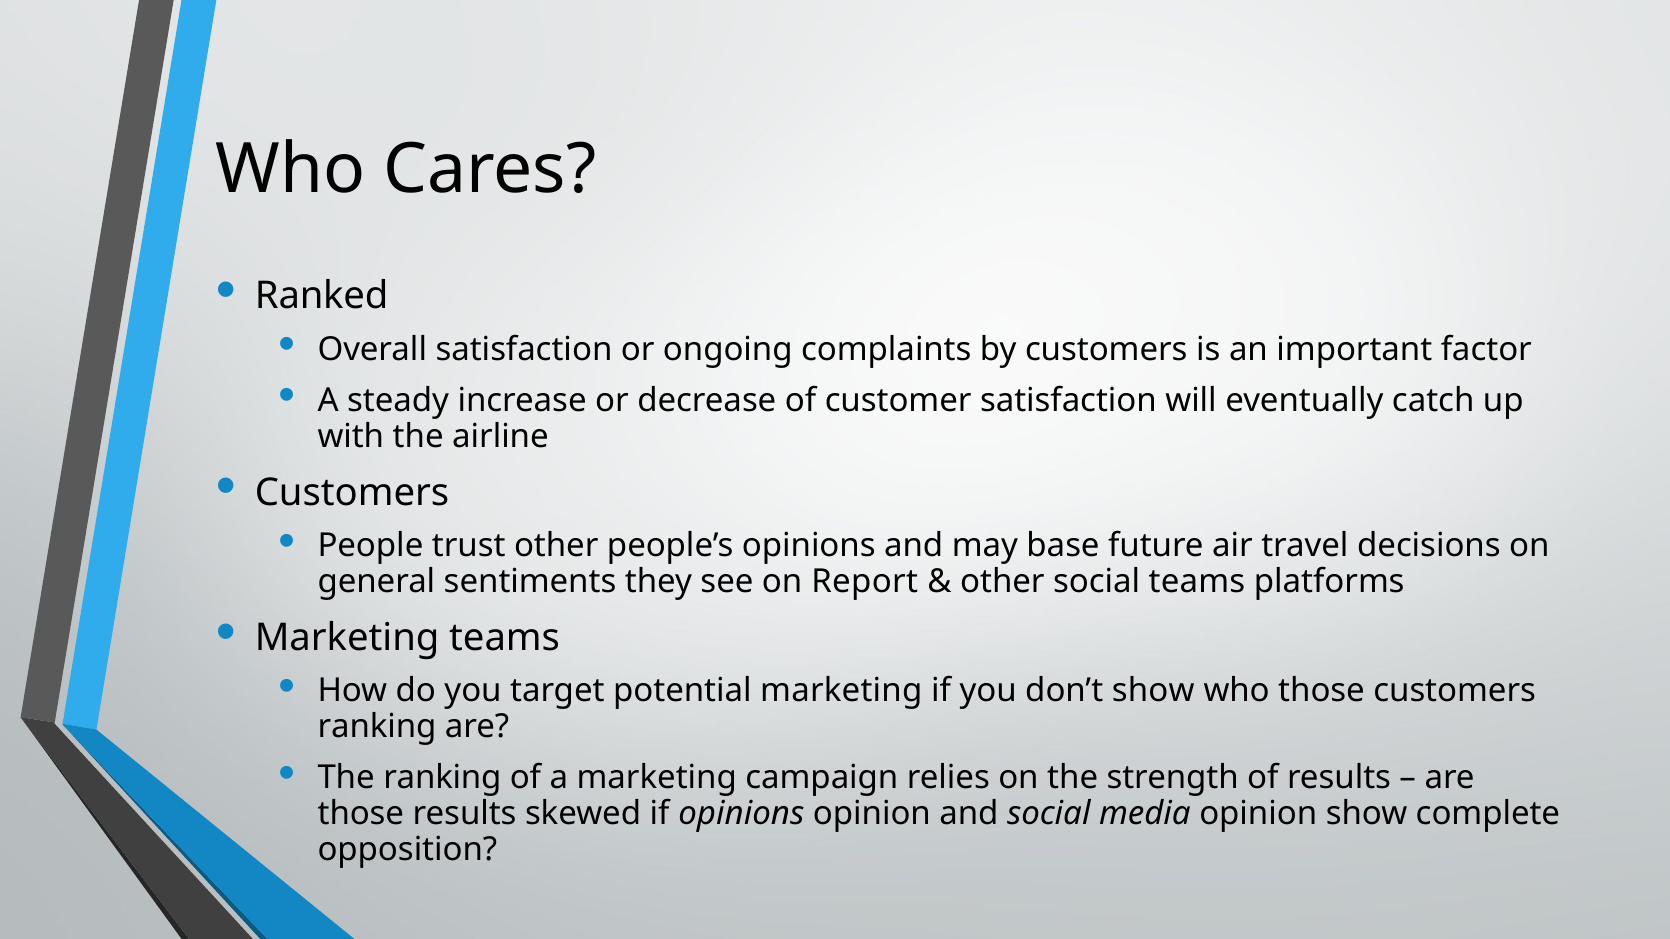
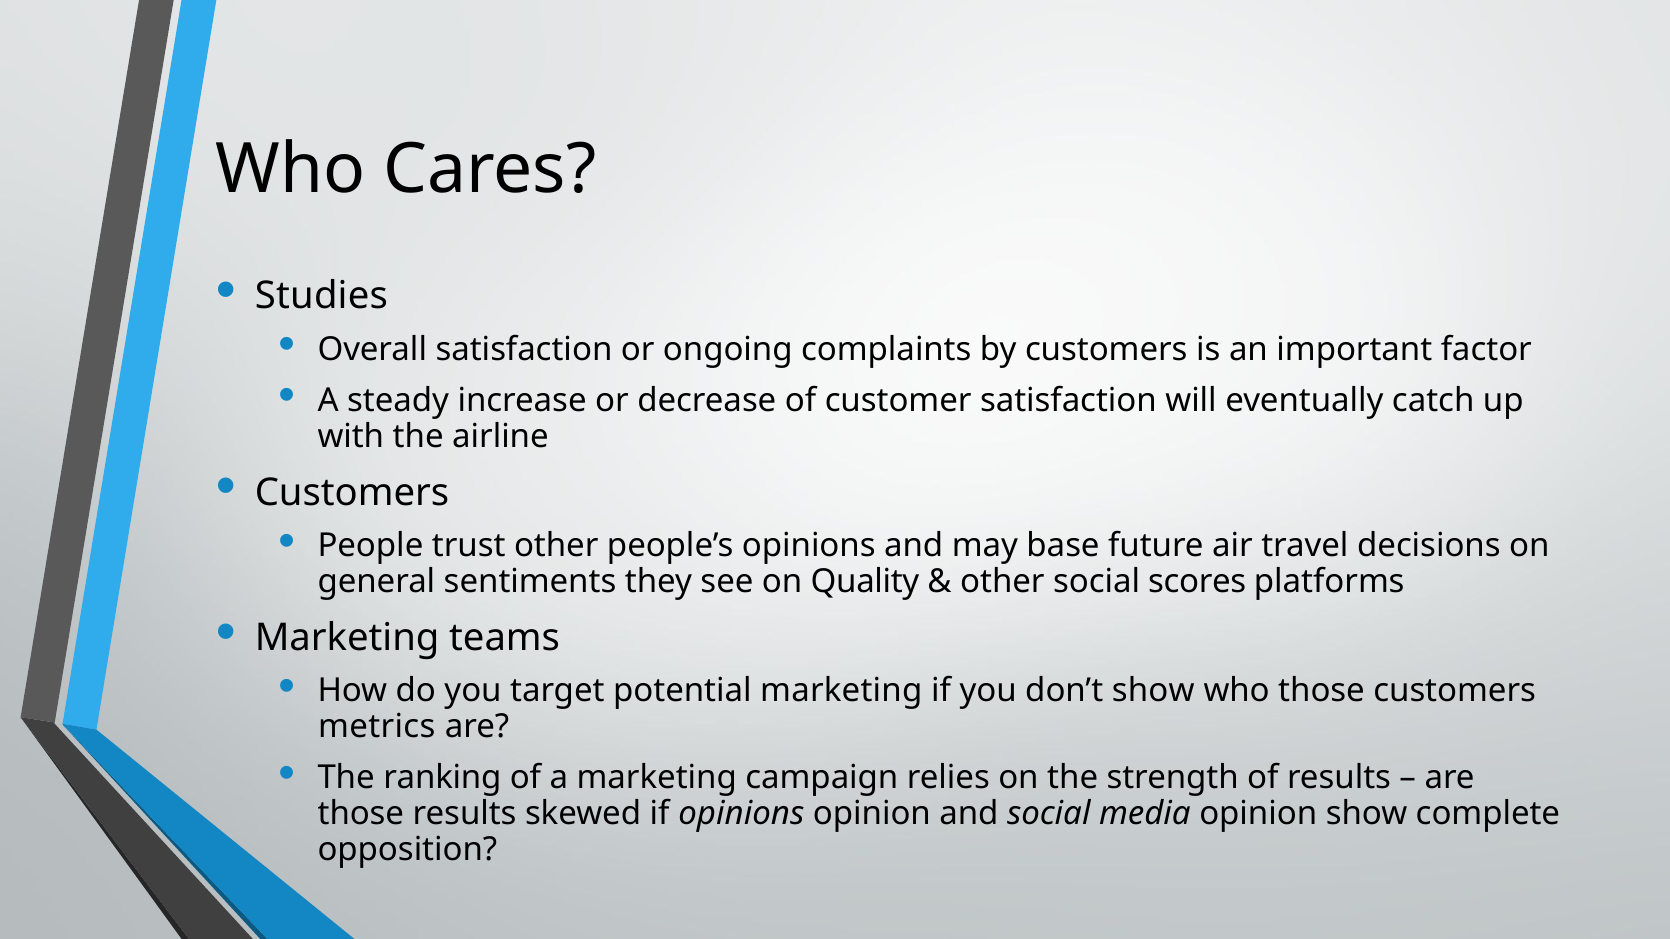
Ranked: Ranked -> Studies
Report: Report -> Quality
social teams: teams -> scores
ranking at (377, 727): ranking -> metrics
